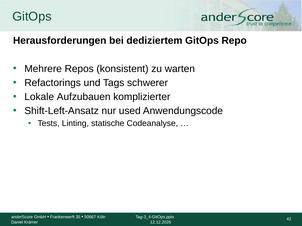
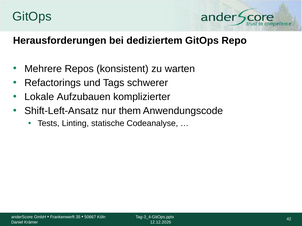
used: used -> them
